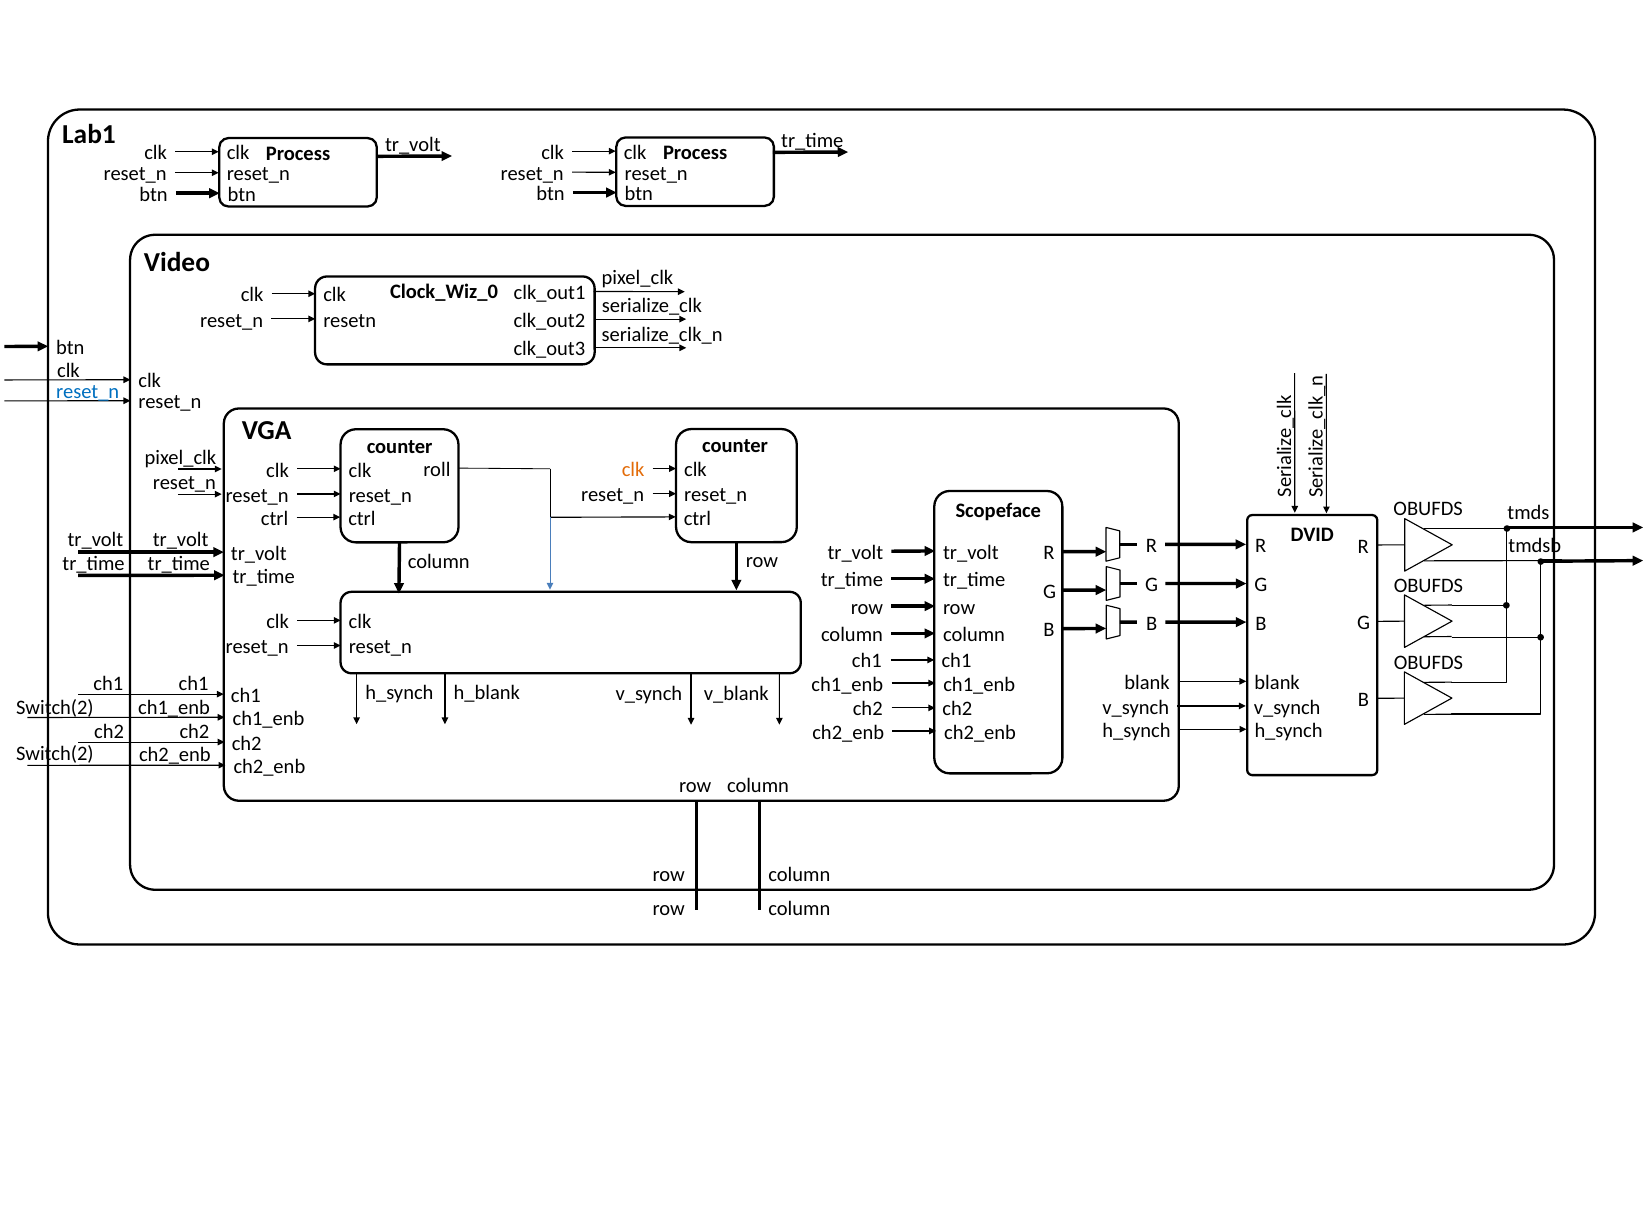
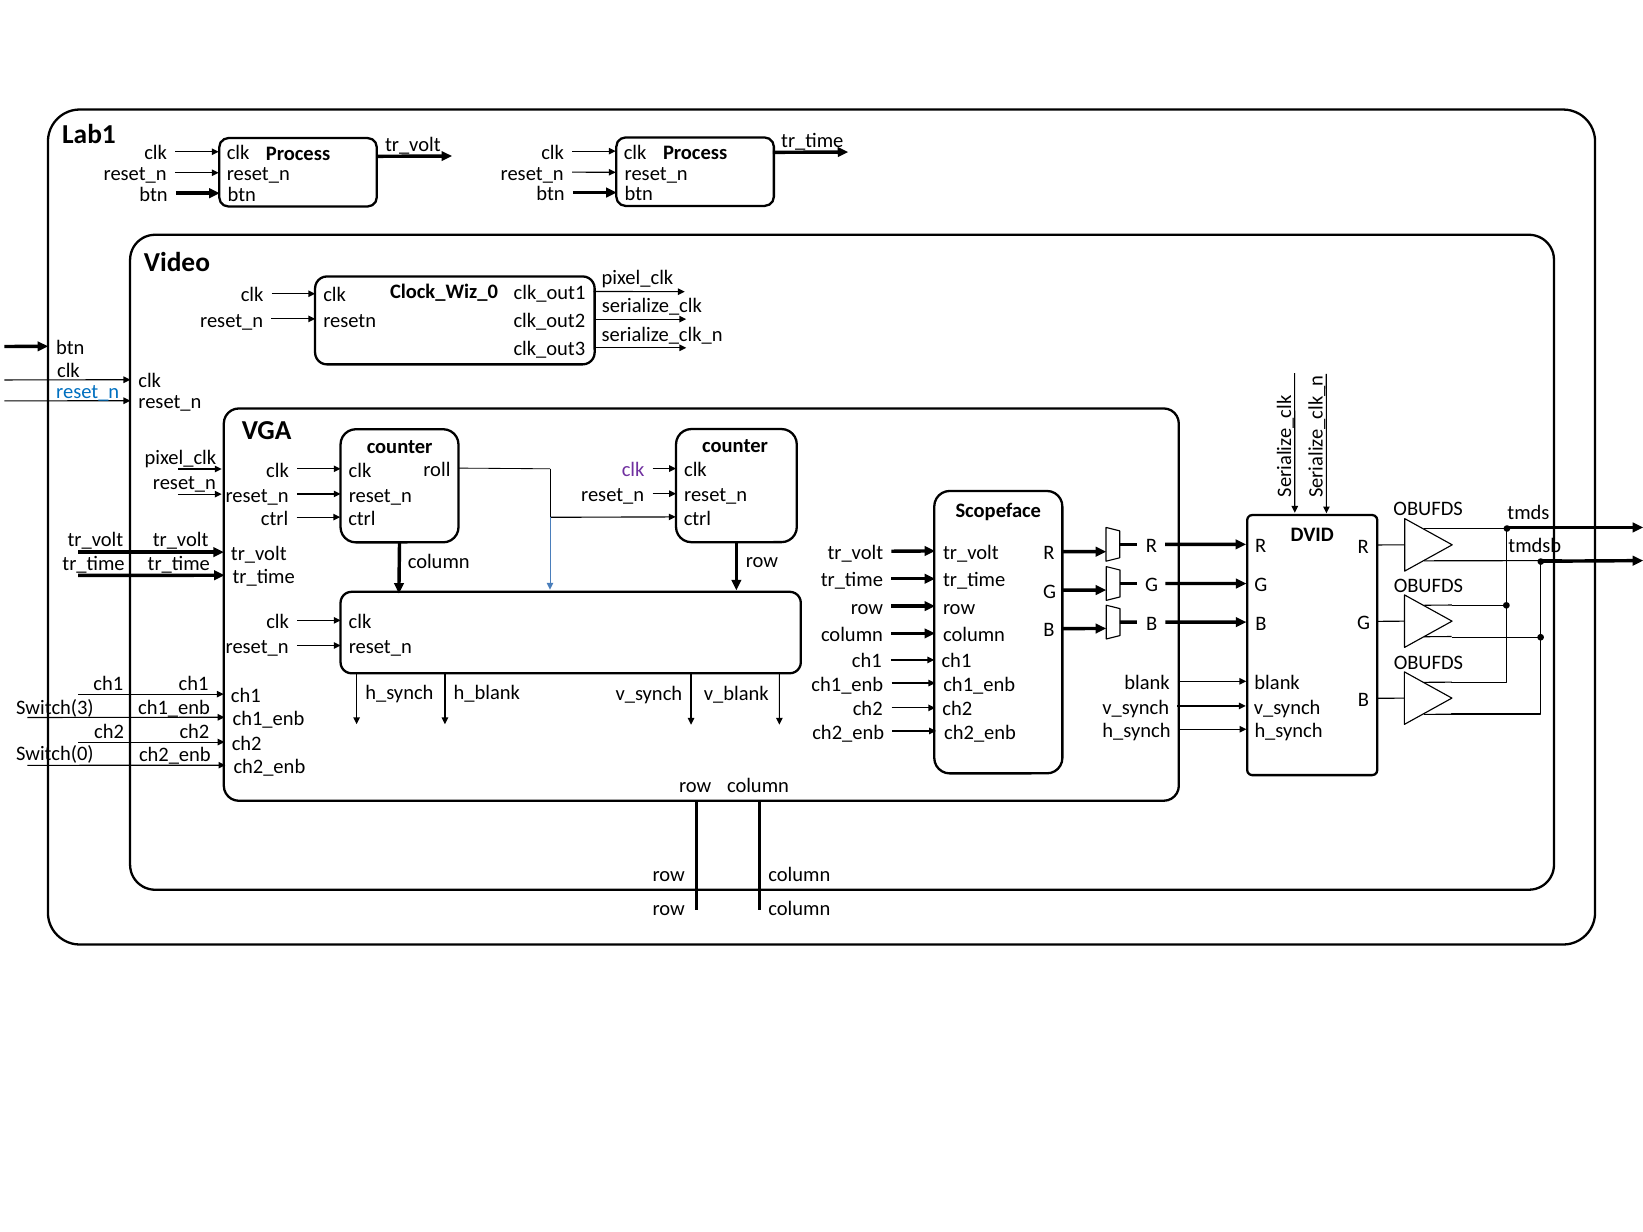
clk at (633, 470) colour: orange -> purple
Switch(2 at (55, 707): Switch(2 -> Switch(3
Switch(2 at (55, 754): Switch(2 -> Switch(0
